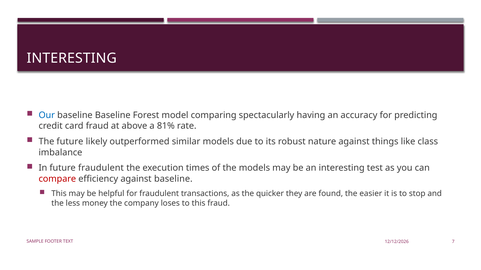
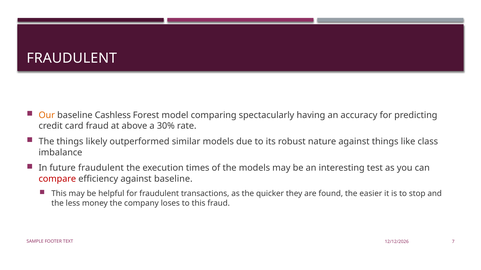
INTERESTING at (72, 58): INTERESTING -> FRAUDULENT
Our colour: blue -> orange
baseline Baseline: Baseline -> Cashless
81%: 81% -> 30%
The future: future -> things
